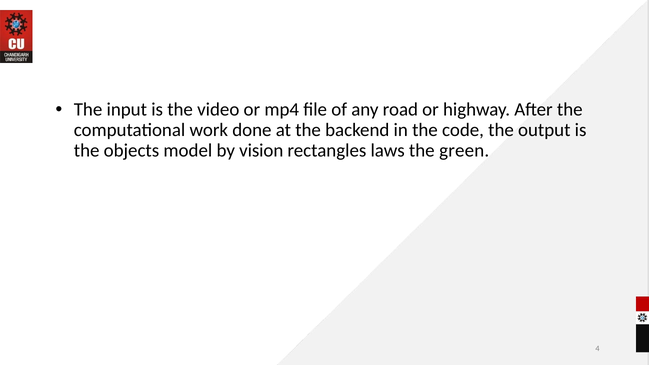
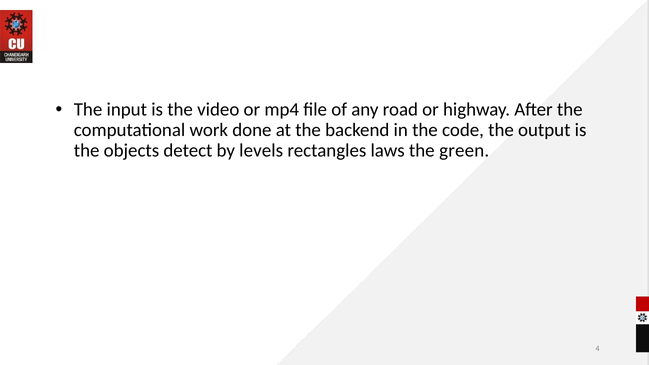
model: model -> detect
vision: vision -> levels
